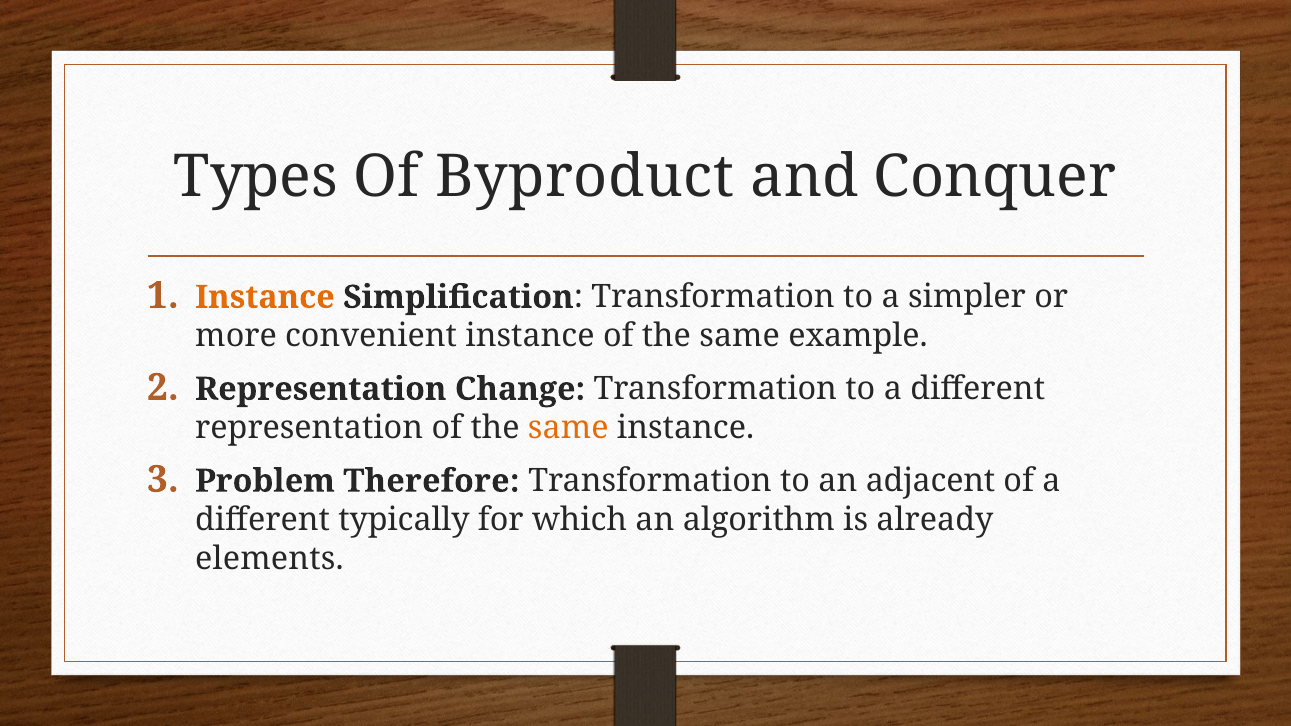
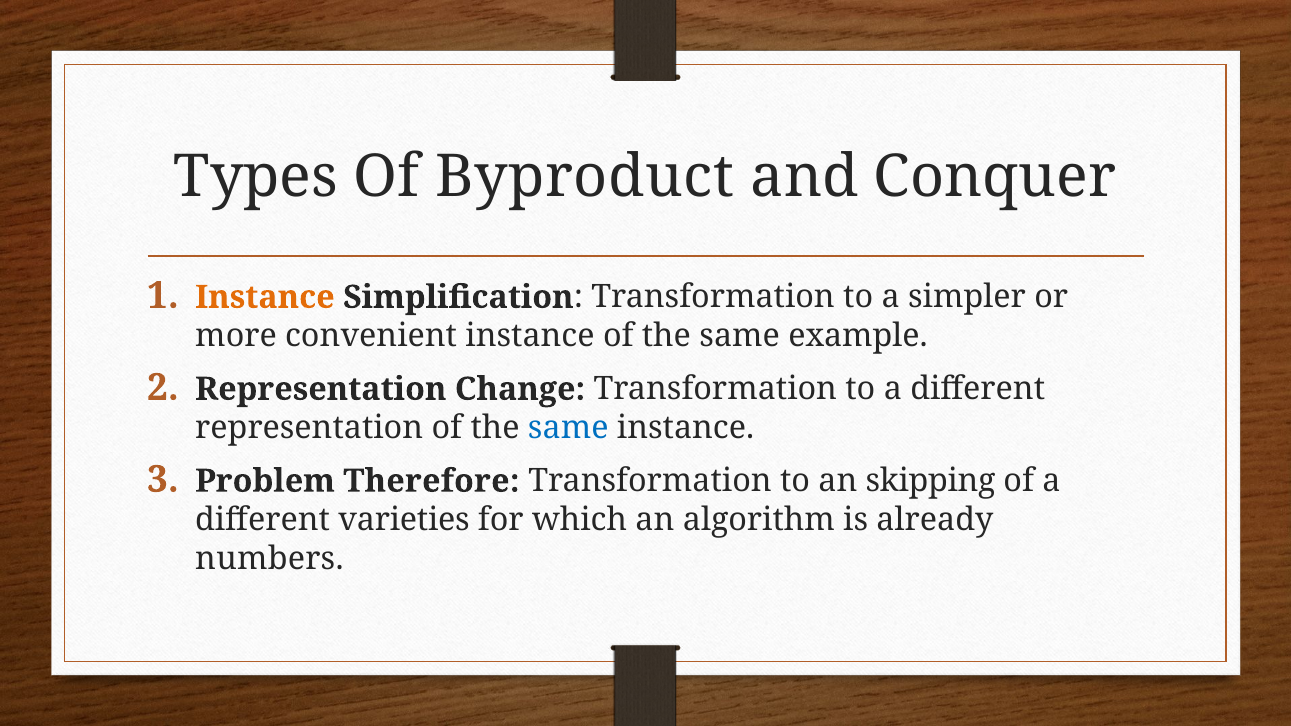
same at (568, 428) colour: orange -> blue
adjacent: adjacent -> skipping
typically: typically -> varieties
elements: elements -> numbers
